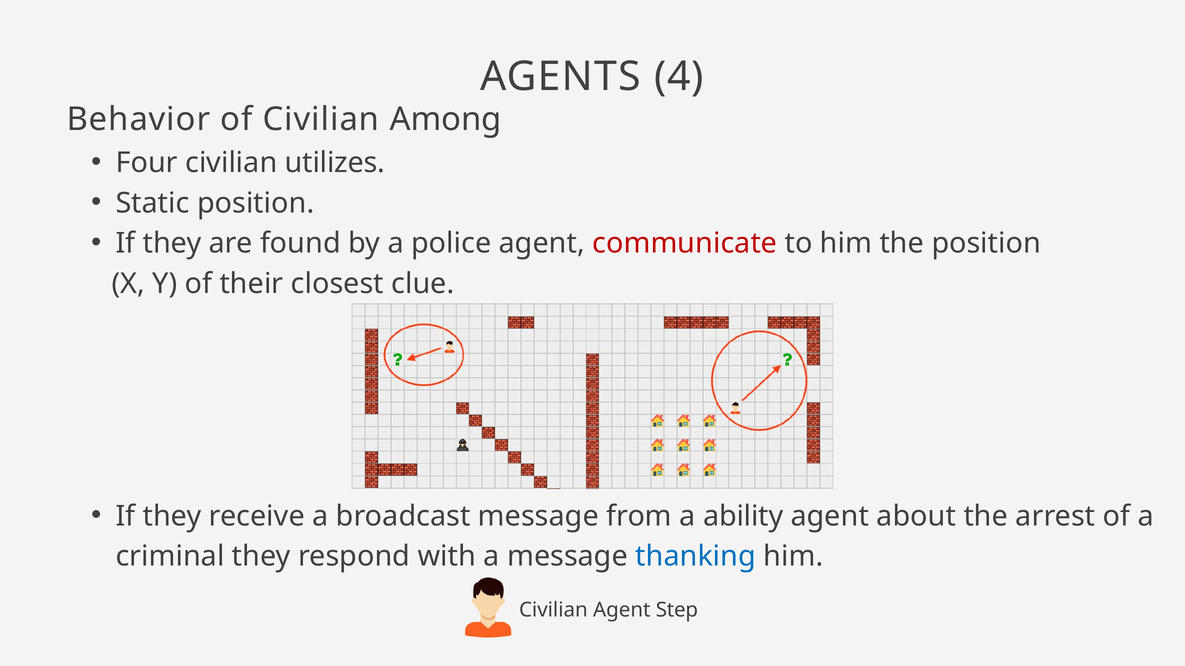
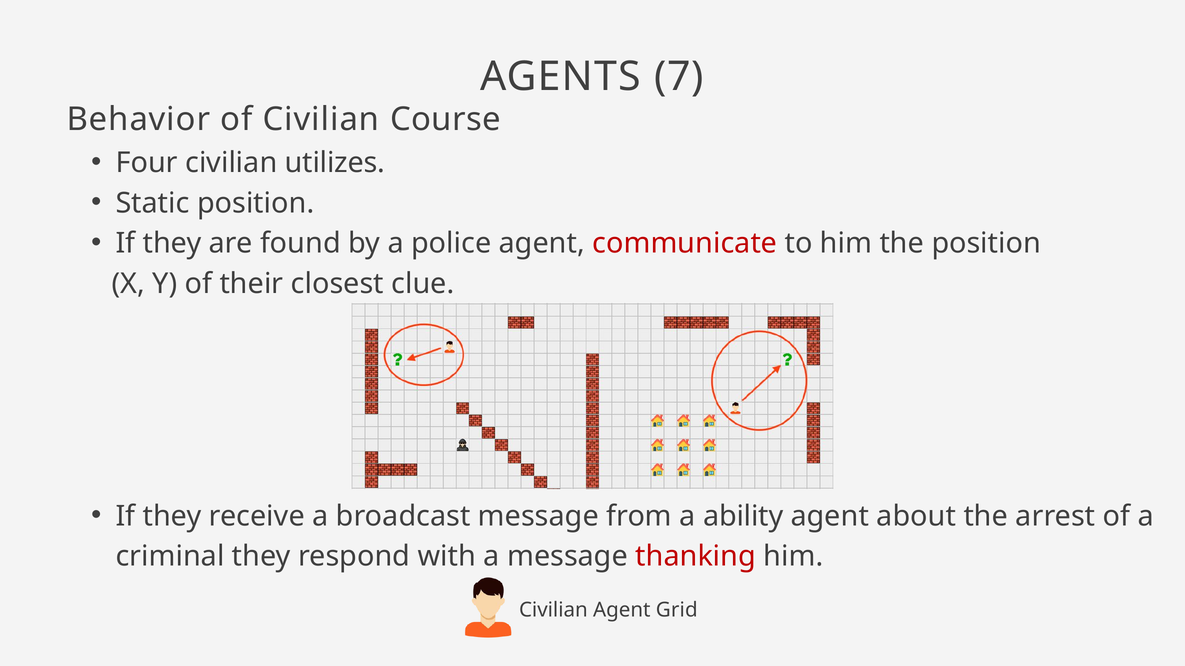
4: 4 -> 7
Among: Among -> Course
thanking colour: blue -> red
Step: Step -> Grid
